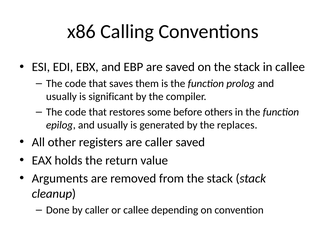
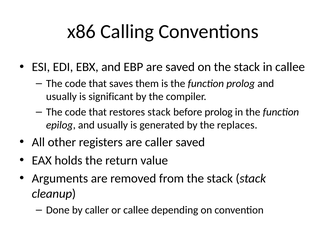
restores some: some -> stack
before others: others -> prolog
